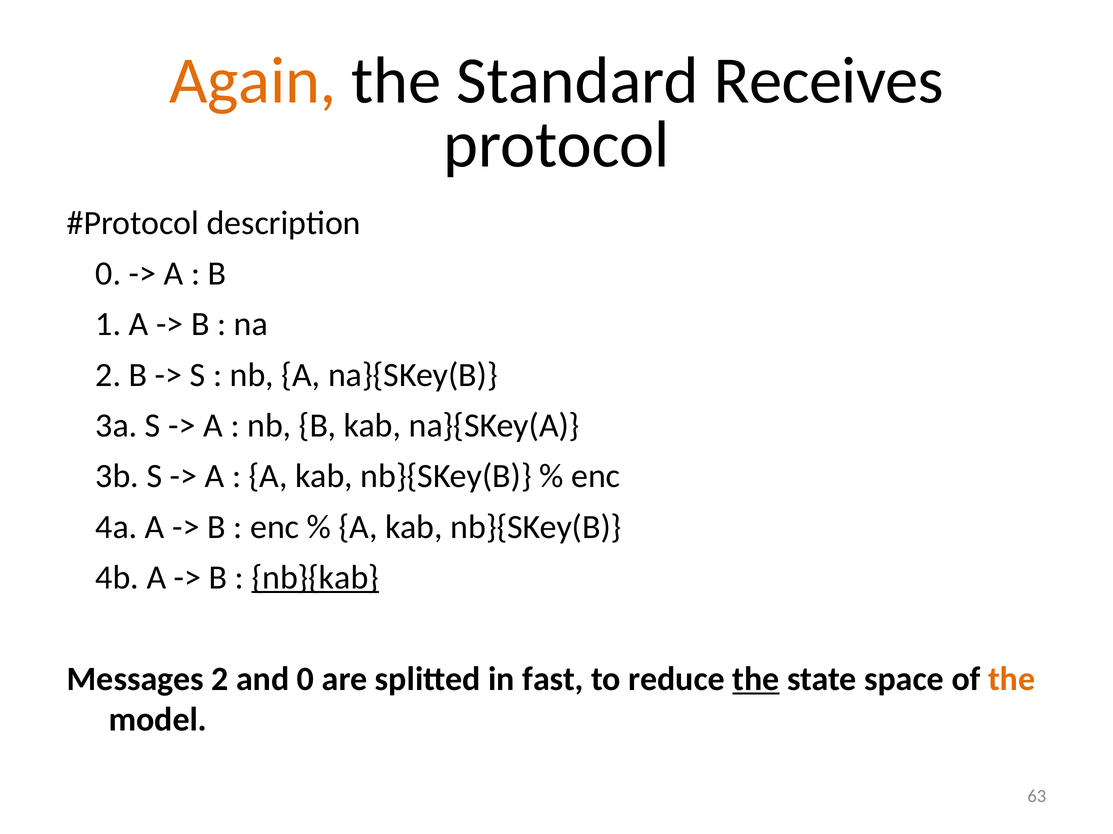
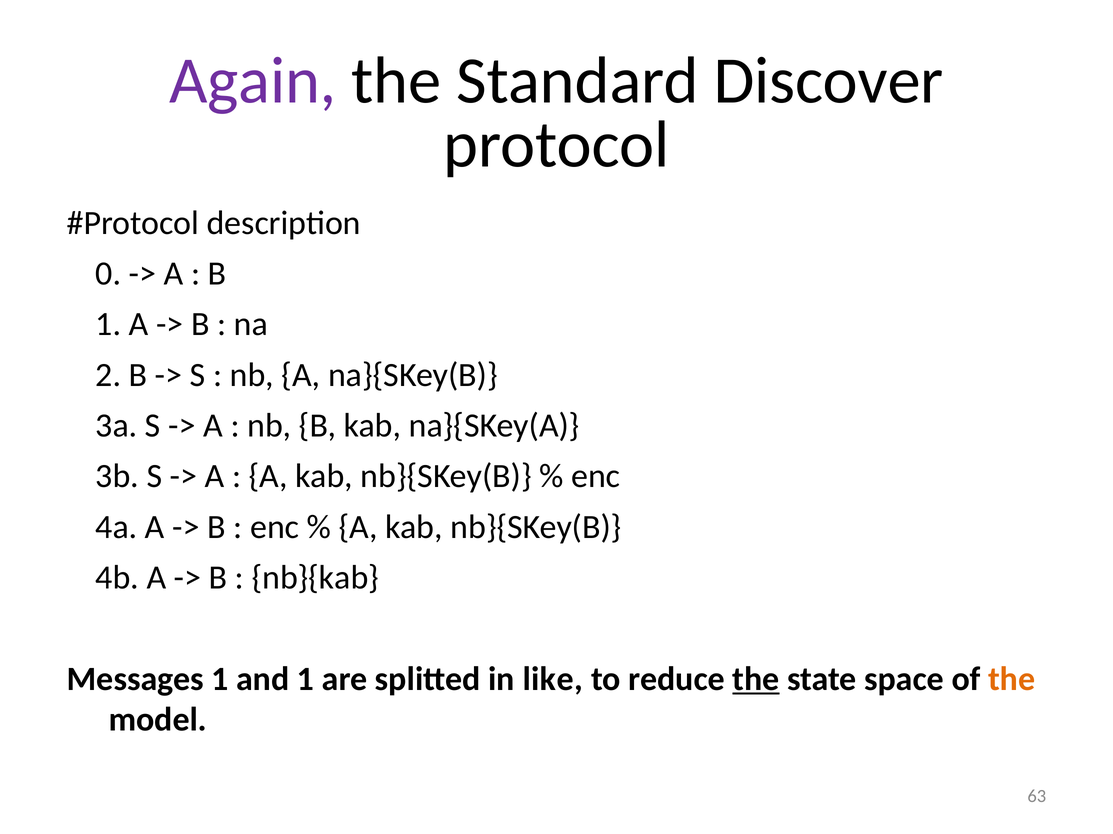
Again colour: orange -> purple
Receives: Receives -> Discover
nb}{kab underline: present -> none
Messages 2: 2 -> 1
and 0: 0 -> 1
fast: fast -> like
